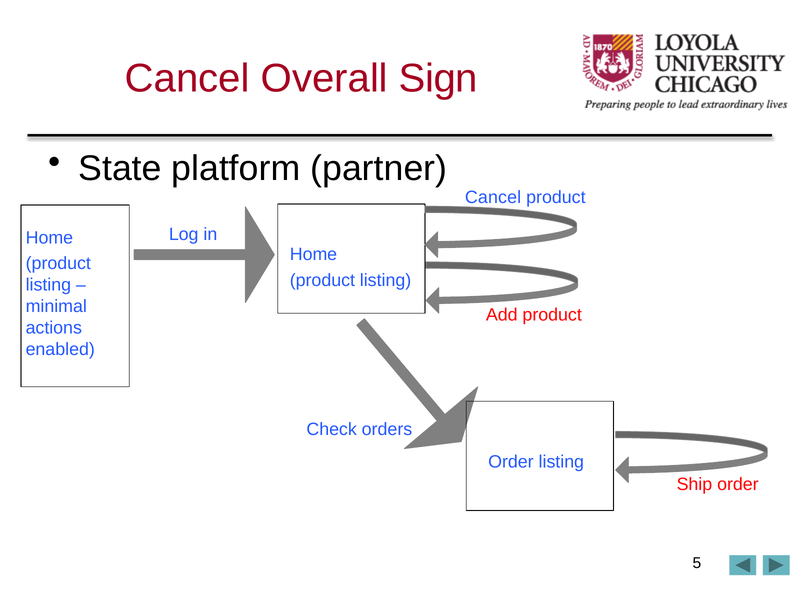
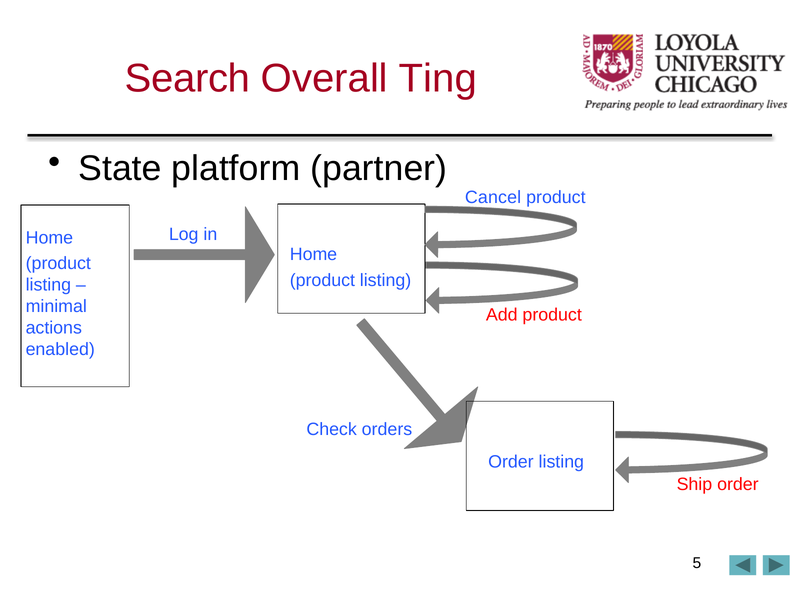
Cancel at (187, 78): Cancel -> Search
Sign: Sign -> Ting
